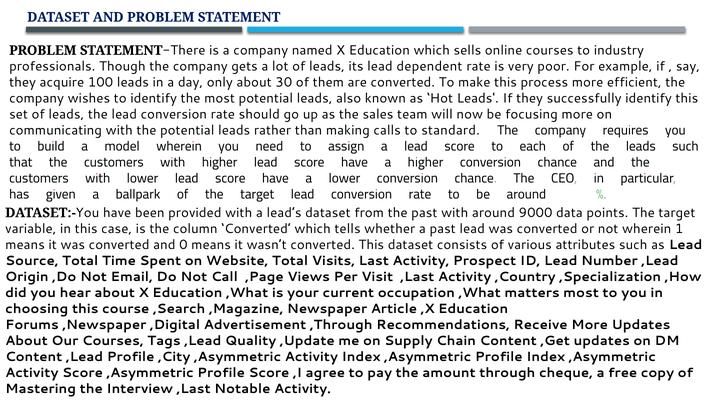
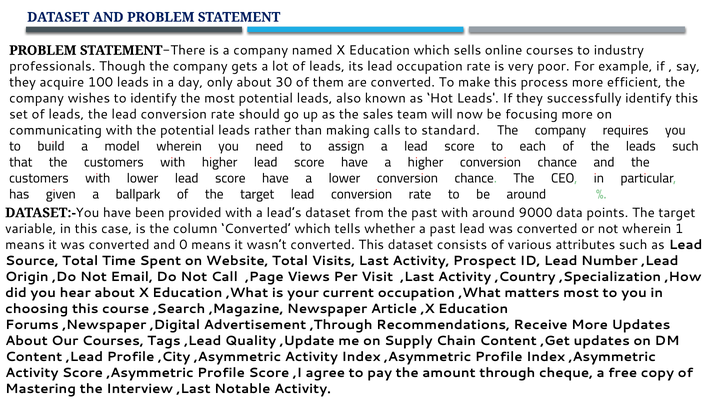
lead dependent: dependent -> occupation
